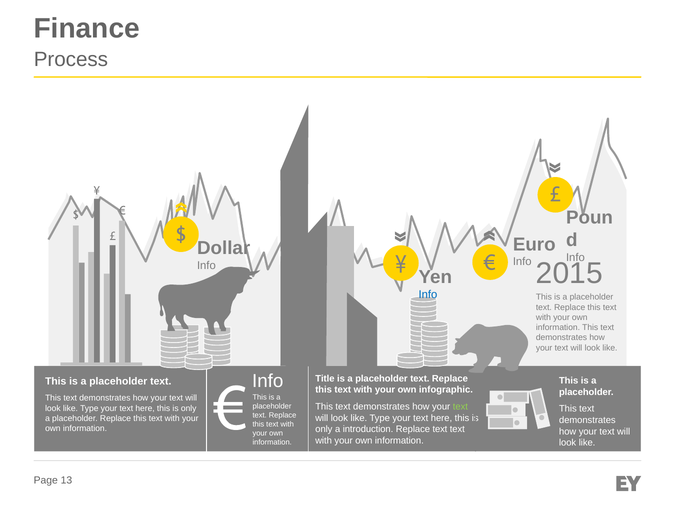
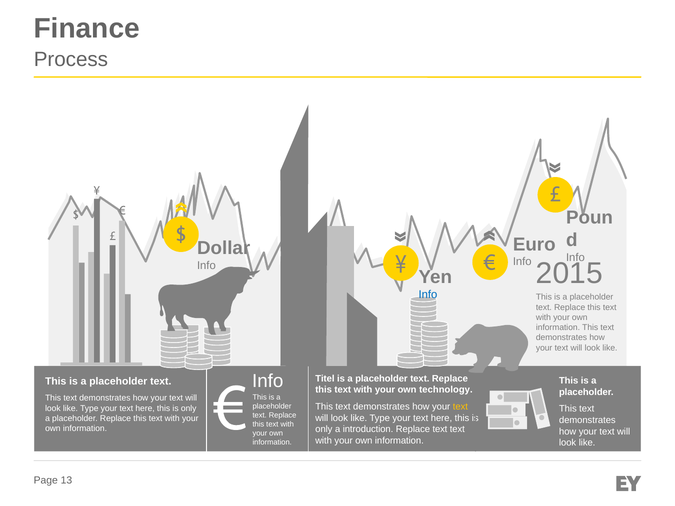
Title: Title -> Titel
infographic: infographic -> technology
text at (460, 407) colour: light green -> yellow
